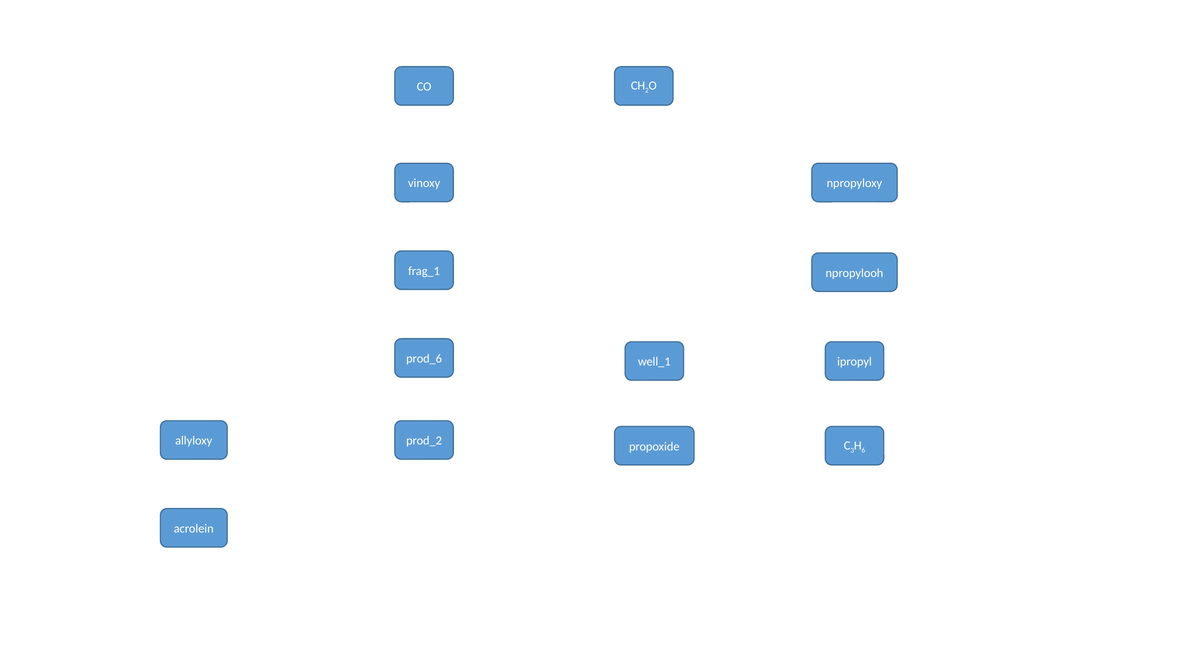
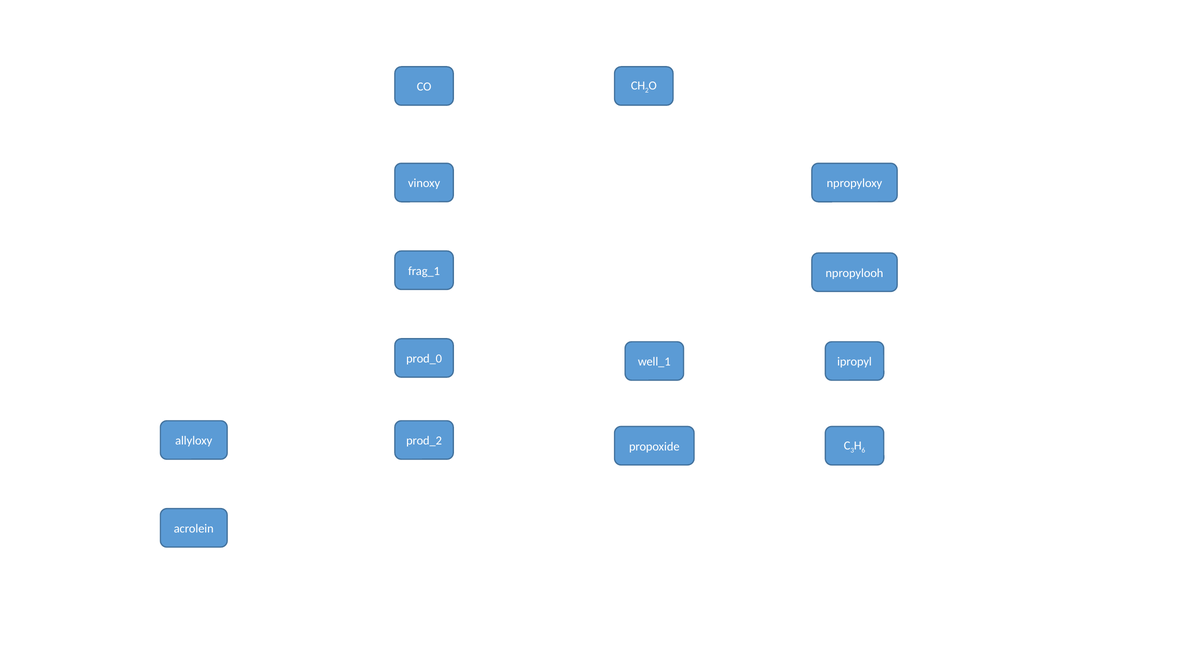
prod_6: prod_6 -> prod_0
